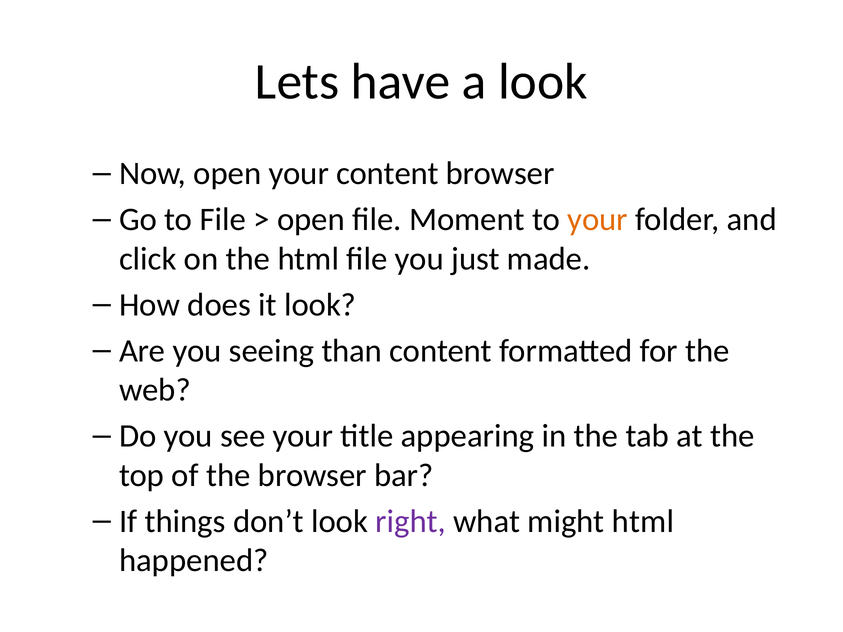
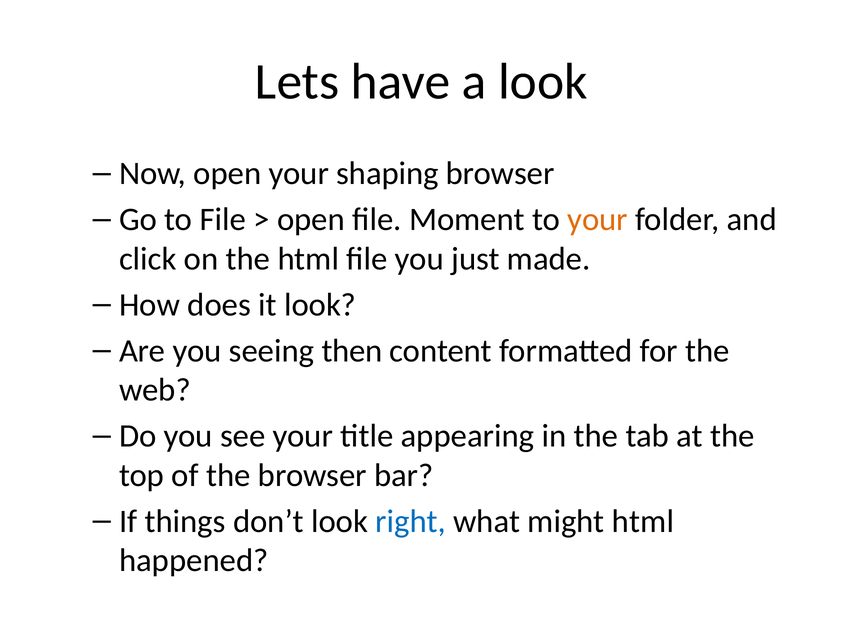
your content: content -> shaping
than: than -> then
right colour: purple -> blue
